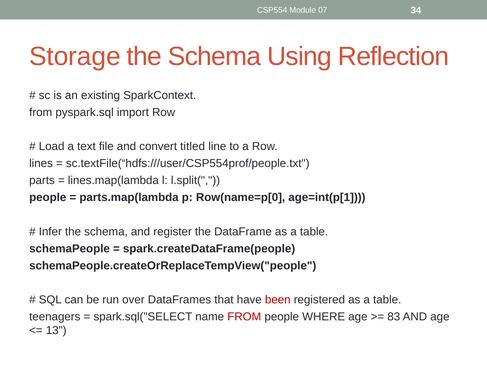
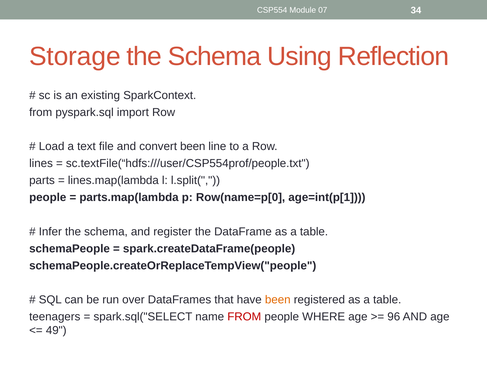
convert titled: titled -> been
been at (278, 300) colour: red -> orange
83: 83 -> 96
13: 13 -> 49
